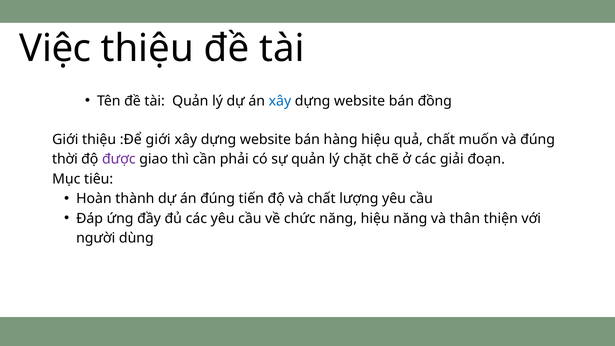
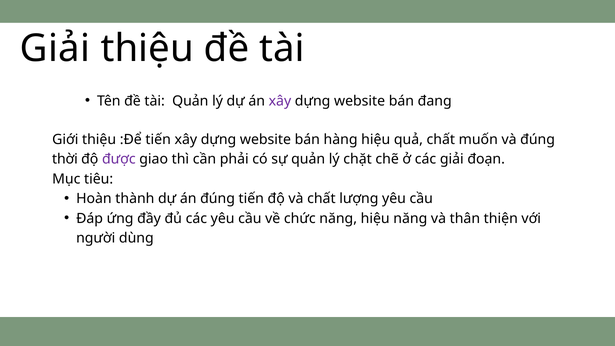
Việc at (55, 49): Việc -> Giải
xây at (280, 101) colour: blue -> purple
đồng: đồng -> đang
:Để giới: giới -> tiến
